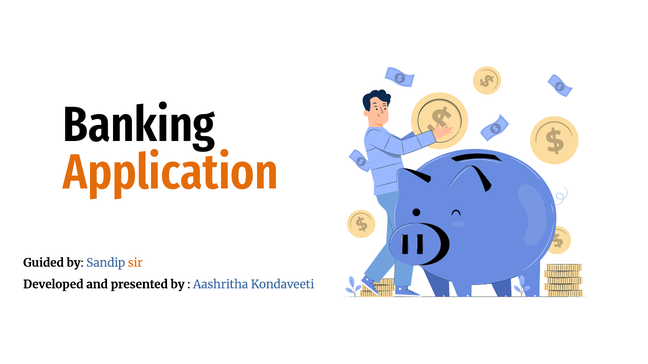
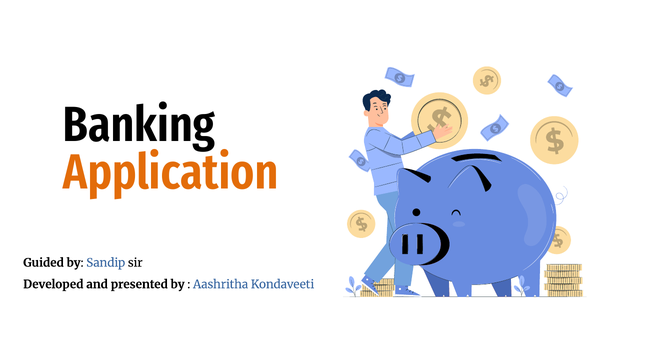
sir colour: orange -> black
